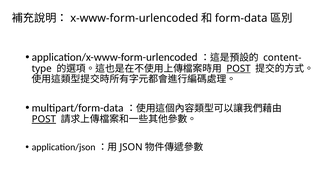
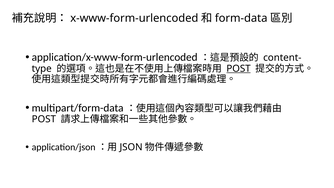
POST at (44, 119) underline: present -> none
